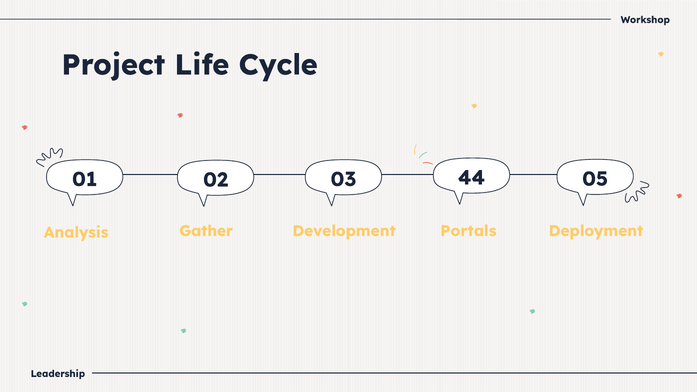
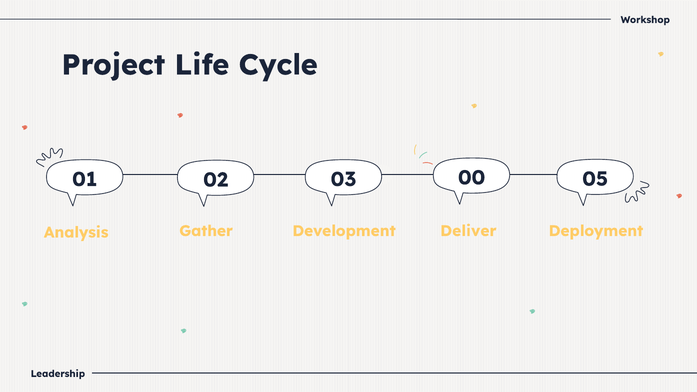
44: 44 -> 00
Portals: Portals -> Deliver
